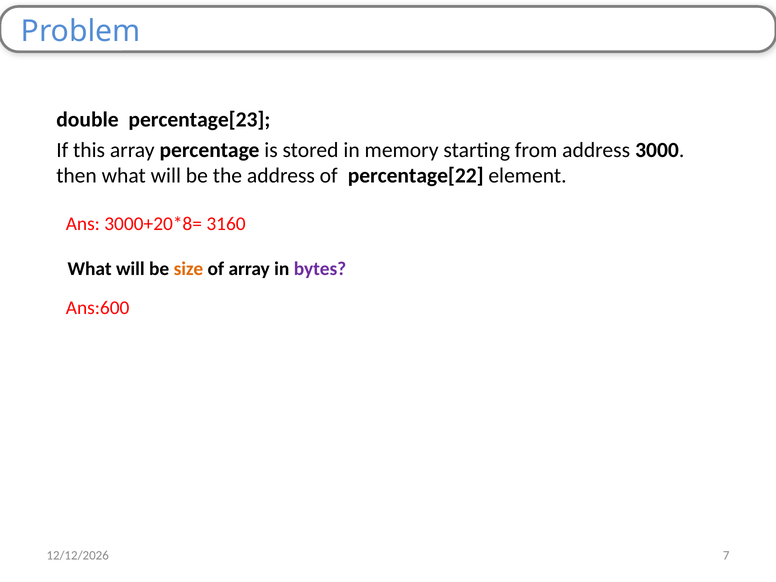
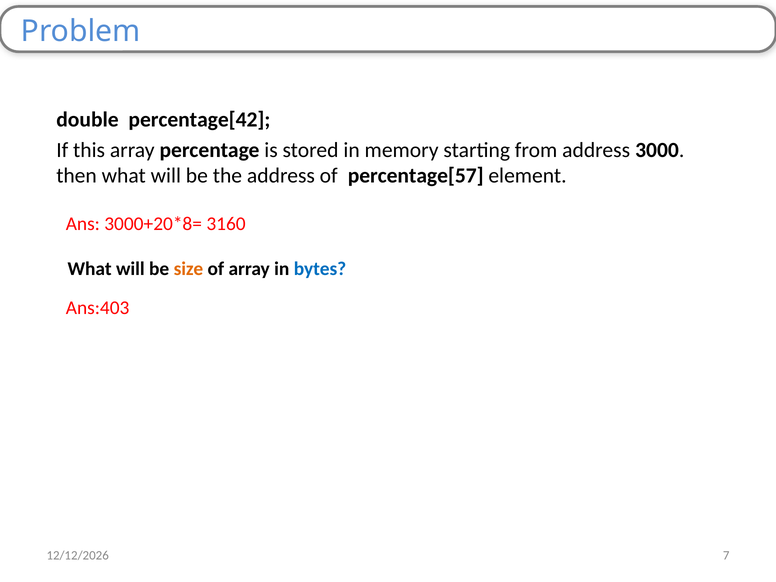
percentage[23: percentage[23 -> percentage[42
percentage[22: percentage[22 -> percentage[57
bytes colour: purple -> blue
Ans:600: Ans:600 -> Ans:403
